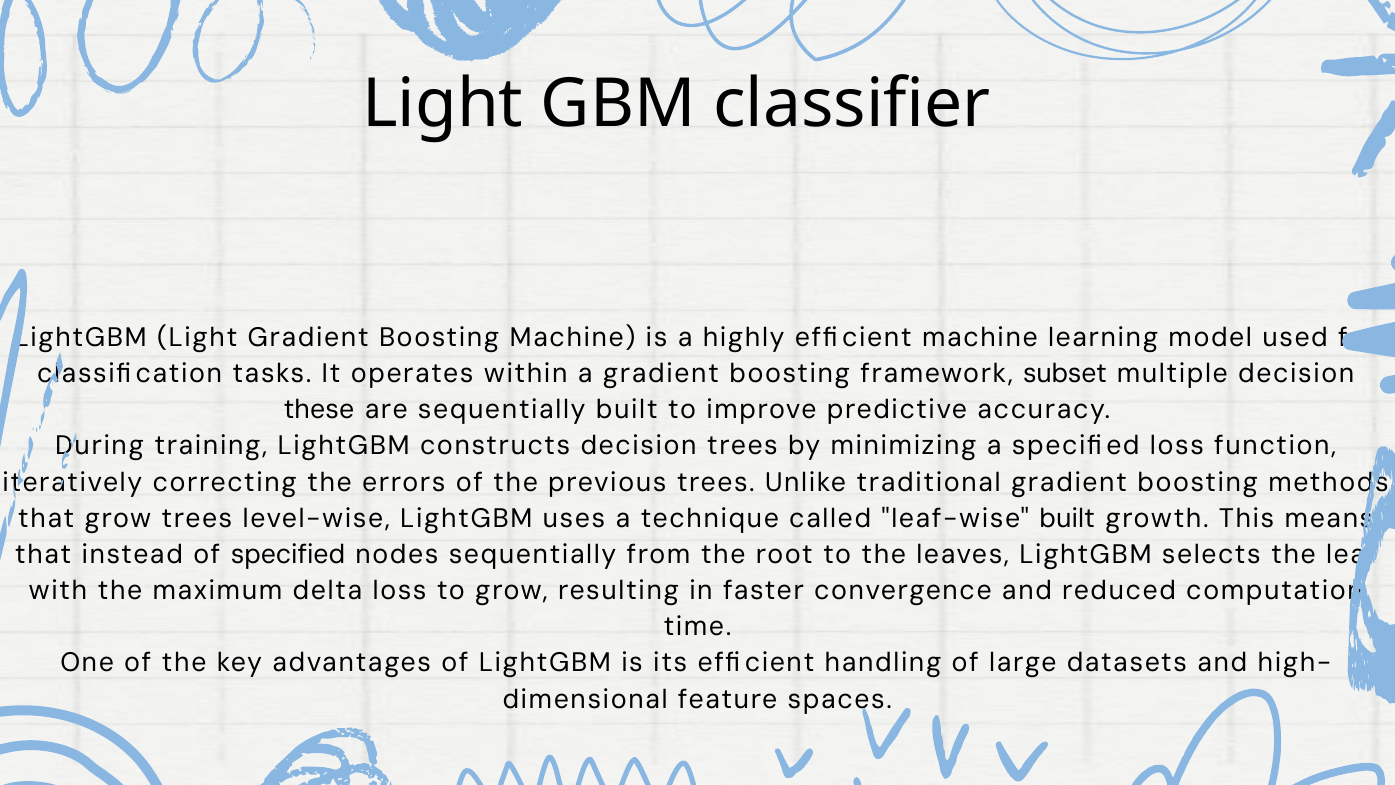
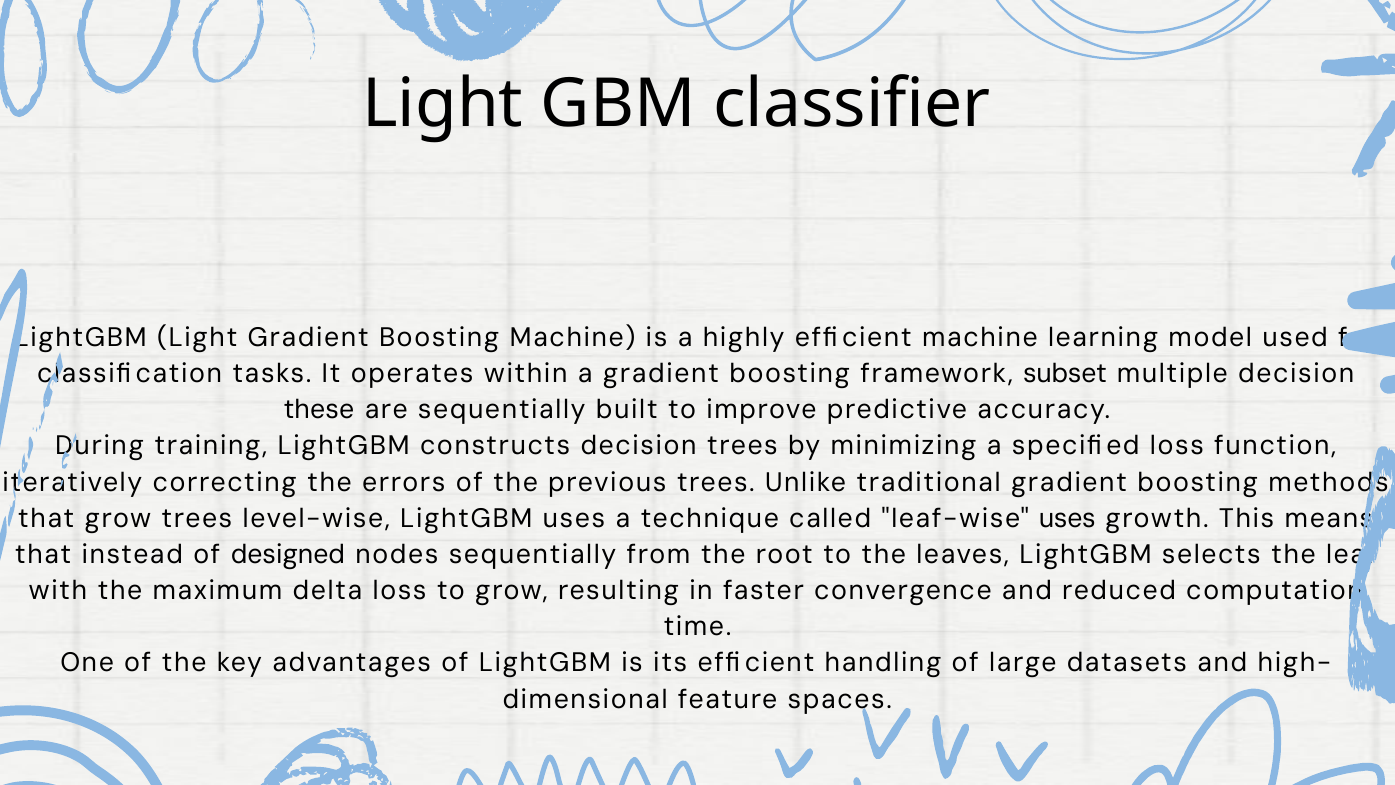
leaf-wise built: built -> uses
of specified: specified -> designed
